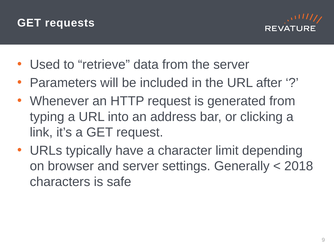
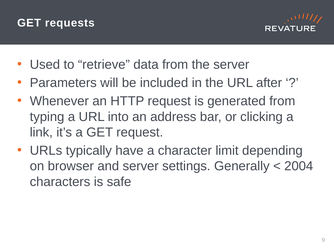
2018: 2018 -> 2004
